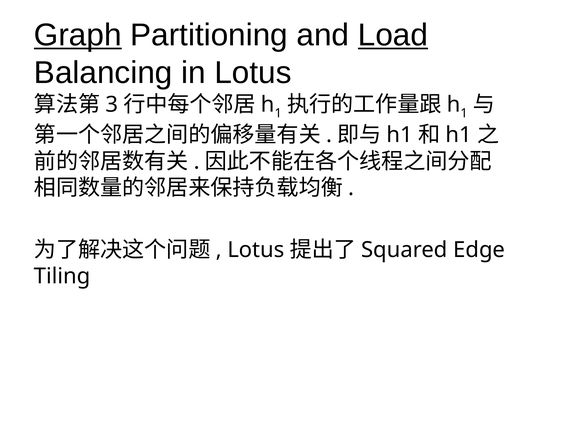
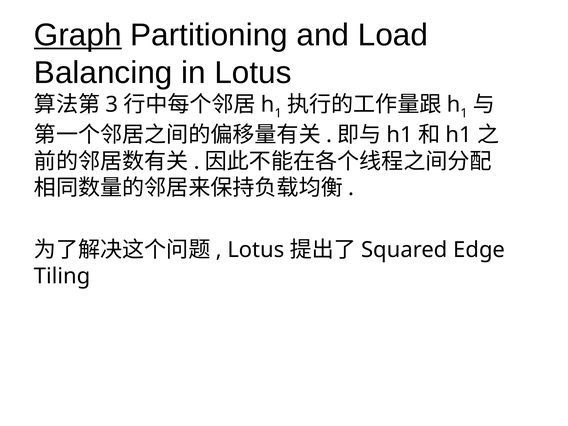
Load underline: present -> none
